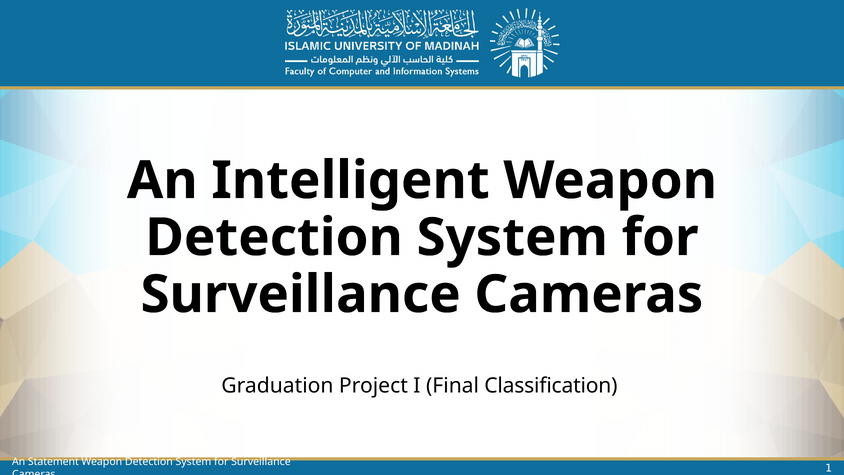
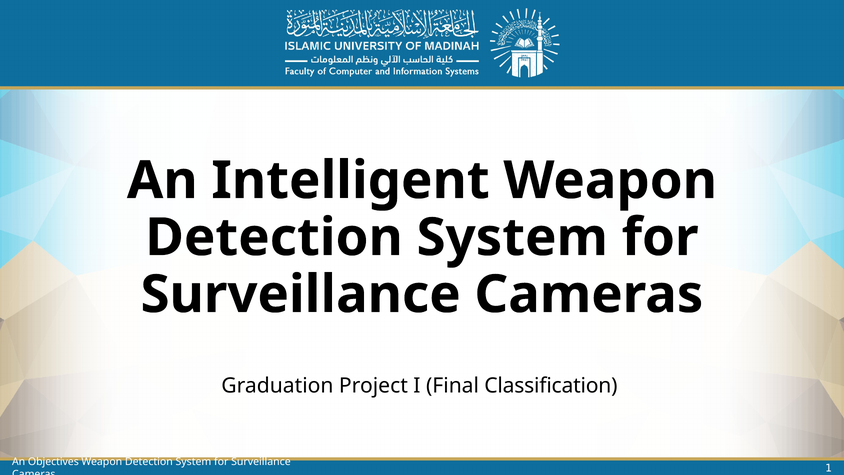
Statement: Statement -> Objectives
